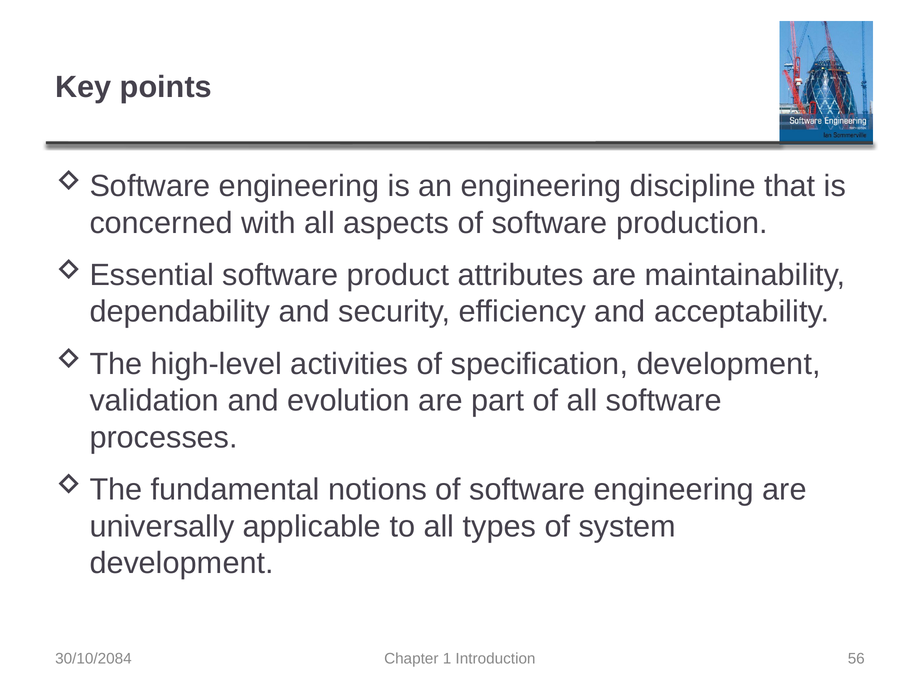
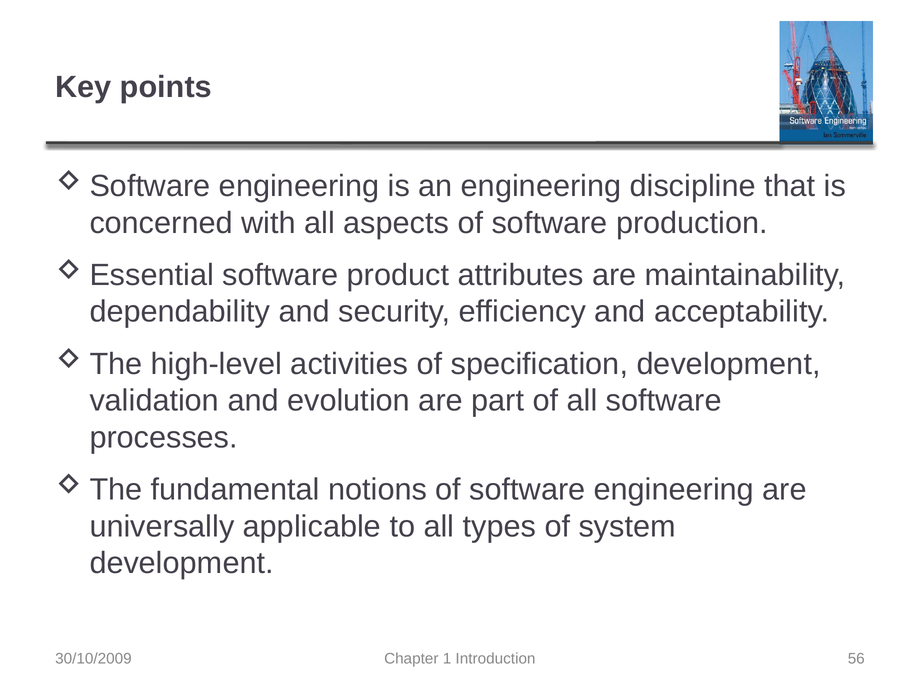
30/10/2084: 30/10/2084 -> 30/10/2009
